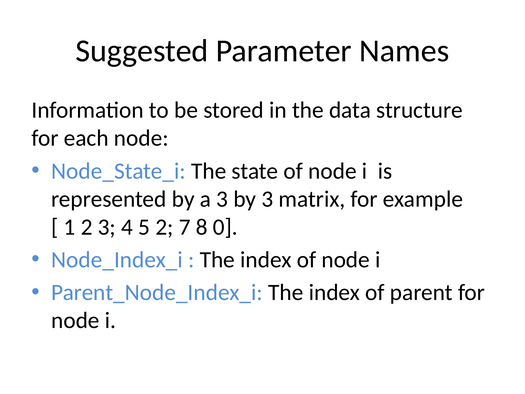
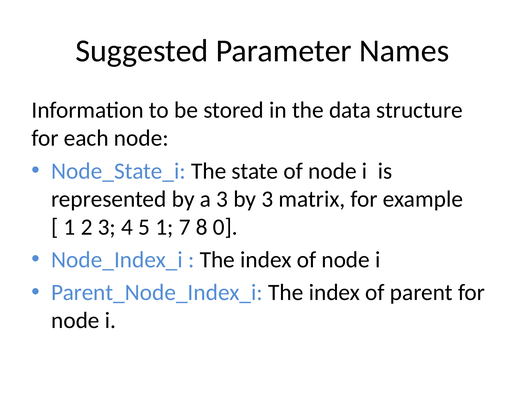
5 2: 2 -> 1
